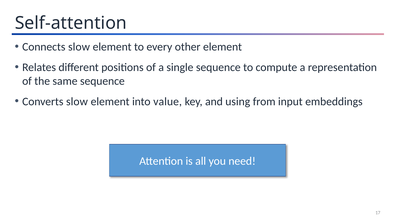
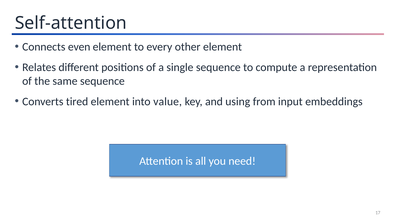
Connects slow: slow -> even
Converts slow: slow -> tired
